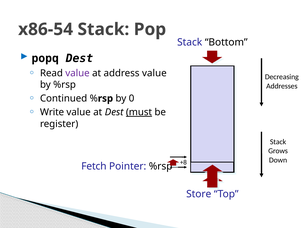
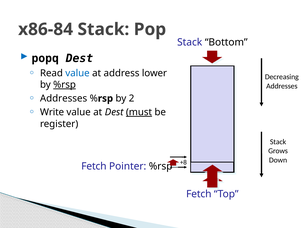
x86-54: x86-54 -> x86-84
value at (78, 73) colour: purple -> blue
address value: value -> lower
%rsp at (65, 84) underline: none -> present
Continued at (64, 98): Continued -> Addresses
0: 0 -> 2
Store at (199, 194): Store -> Fetch
